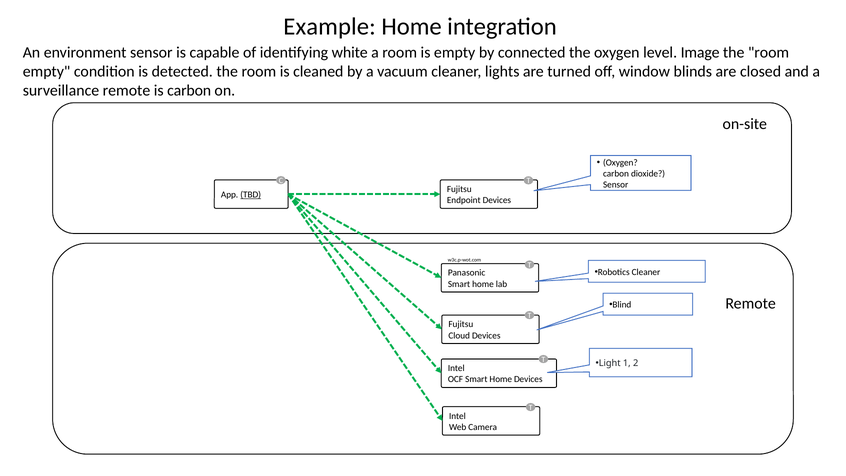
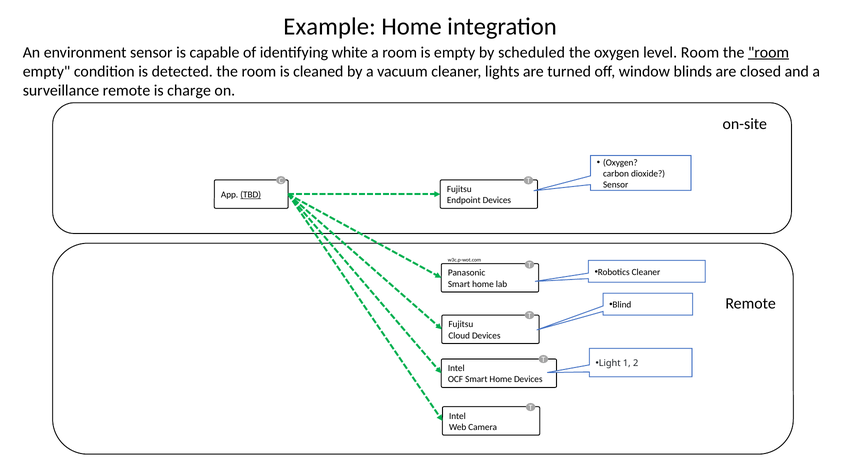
connected: connected -> scheduled
level Image: Image -> Room
room at (769, 52) underline: none -> present
is carbon: carbon -> charge
